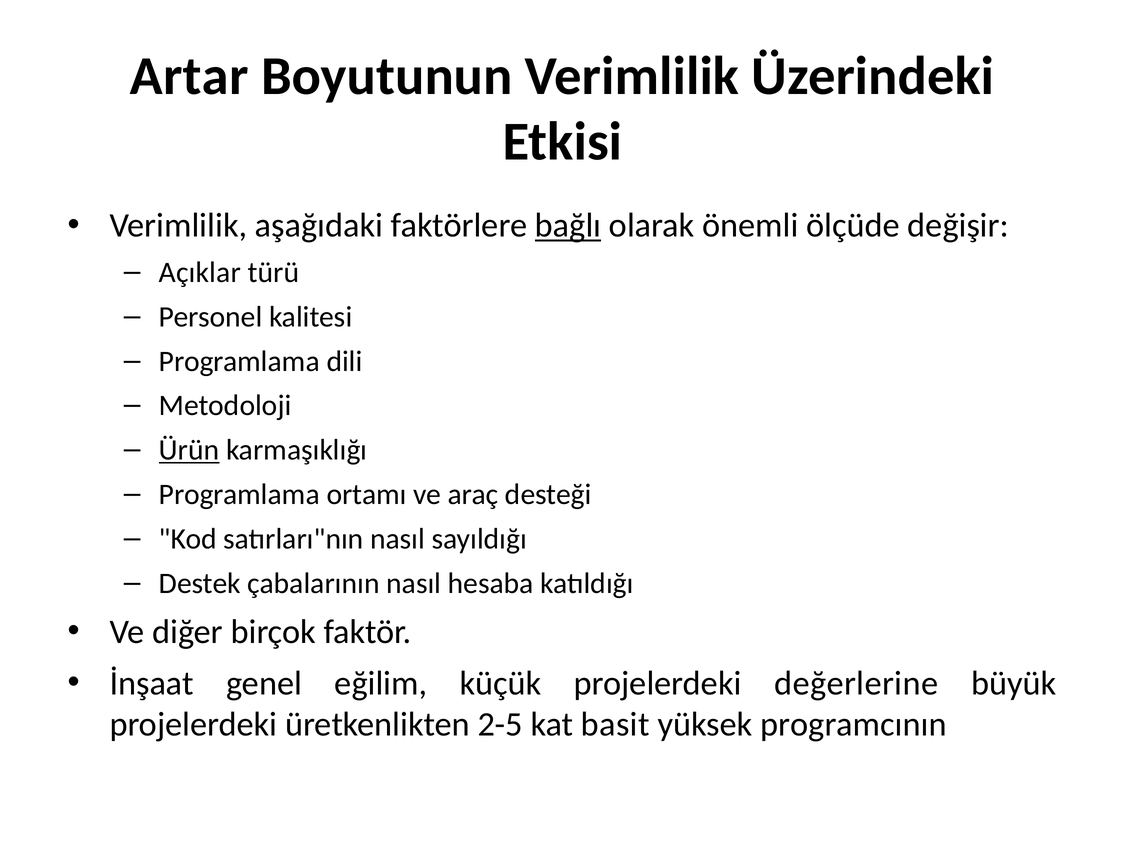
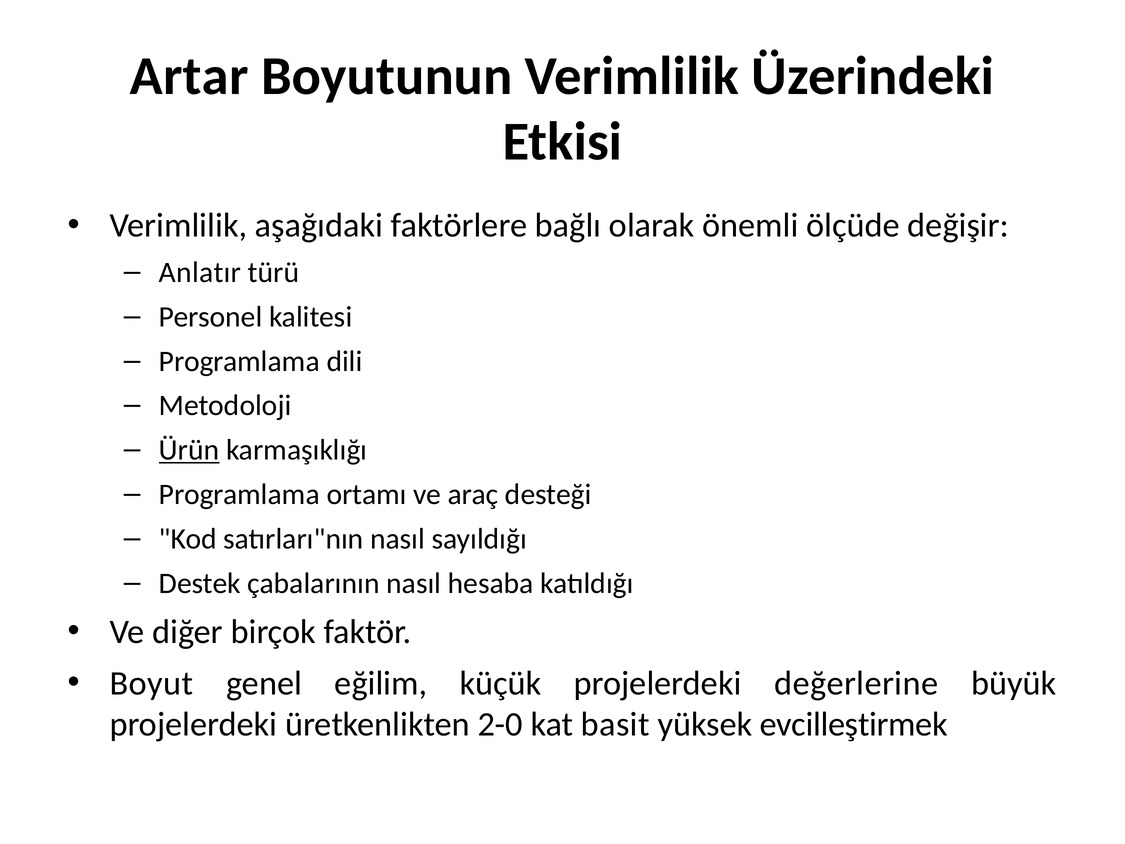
bağlı underline: present -> none
Açıklar: Açıklar -> Anlatır
İnşaat: İnşaat -> Boyut
2-5: 2-5 -> 2-0
programcının: programcının -> evcilleştirmek
